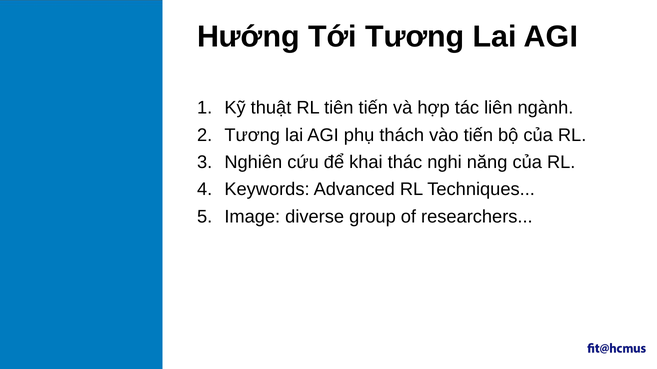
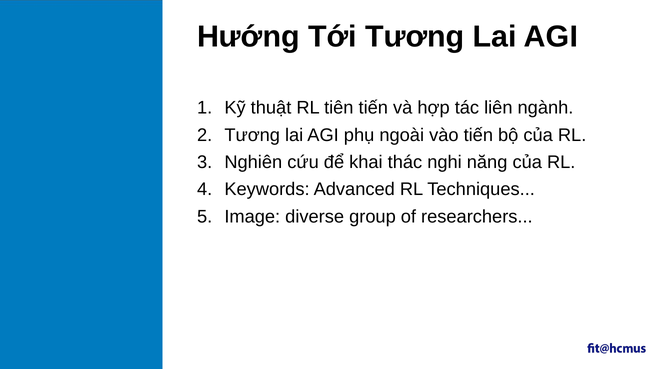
thách: thách -> ngoài
